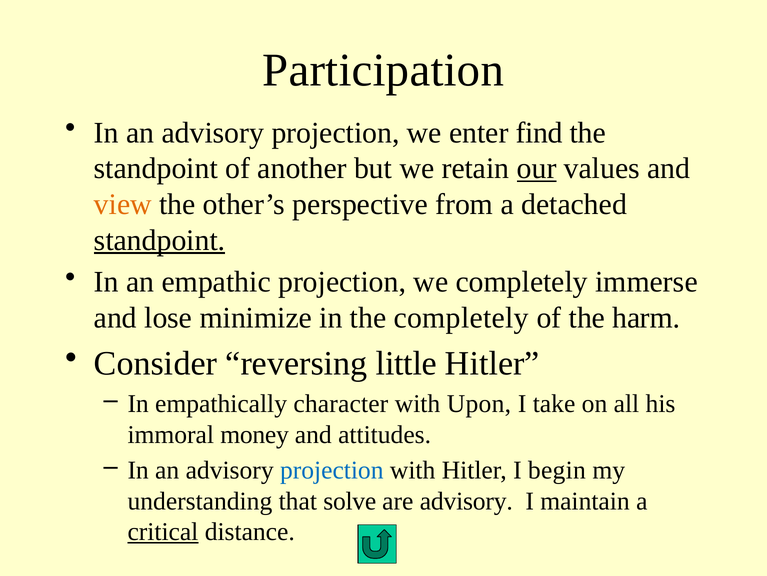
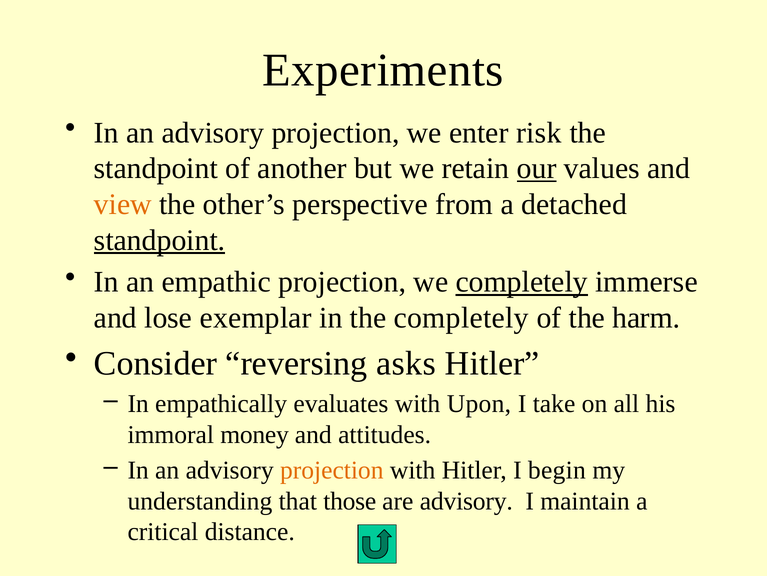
Participation: Participation -> Experiments
find: find -> risk
completely at (522, 282) underline: none -> present
minimize: minimize -> exemplar
little: little -> asks
character: character -> evaluates
projection at (332, 470) colour: blue -> orange
solve: solve -> those
critical underline: present -> none
